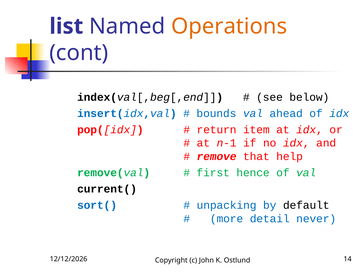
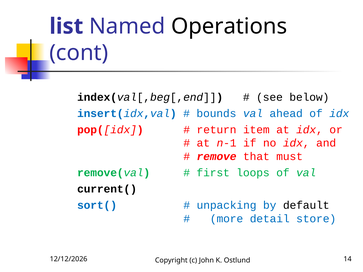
Operations colour: orange -> black
help: help -> must
hence: hence -> loops
never: never -> store
